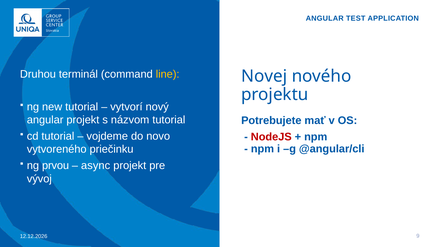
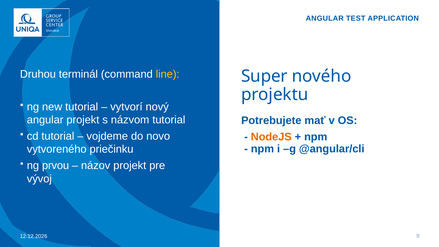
Novej: Novej -> Super
NodeJS colour: red -> orange
async: async -> názov
